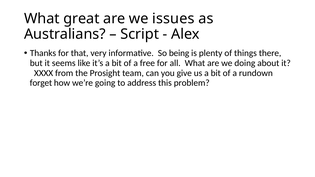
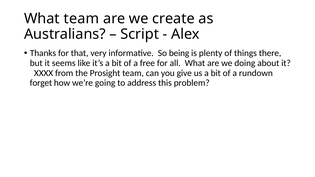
What great: great -> team
issues: issues -> create
